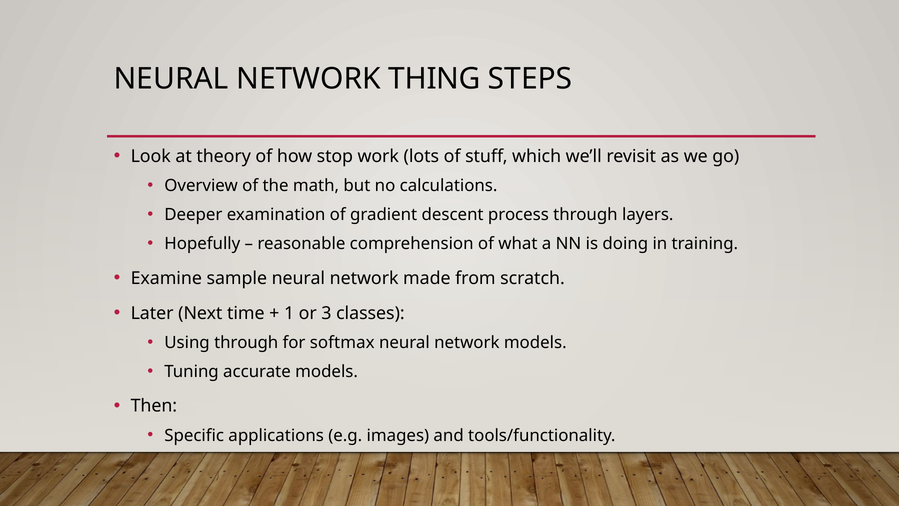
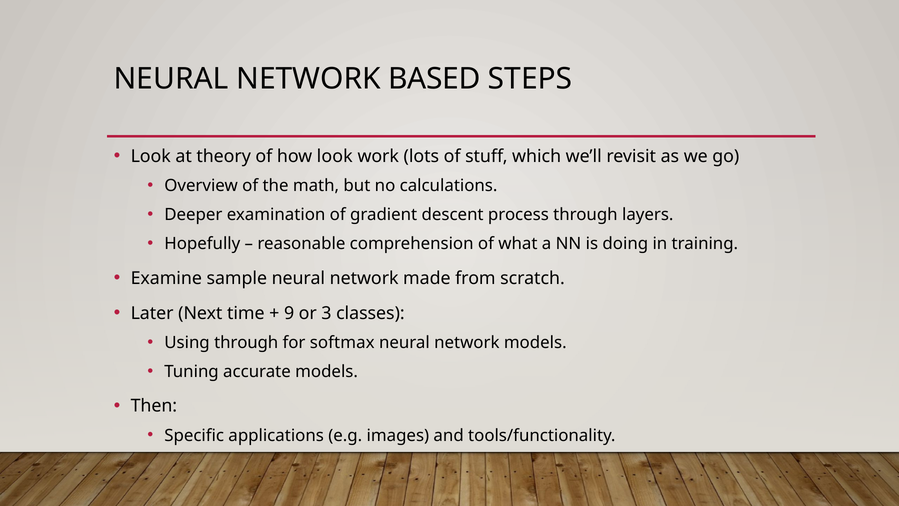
THING: THING -> BASED
how stop: stop -> look
1: 1 -> 9
